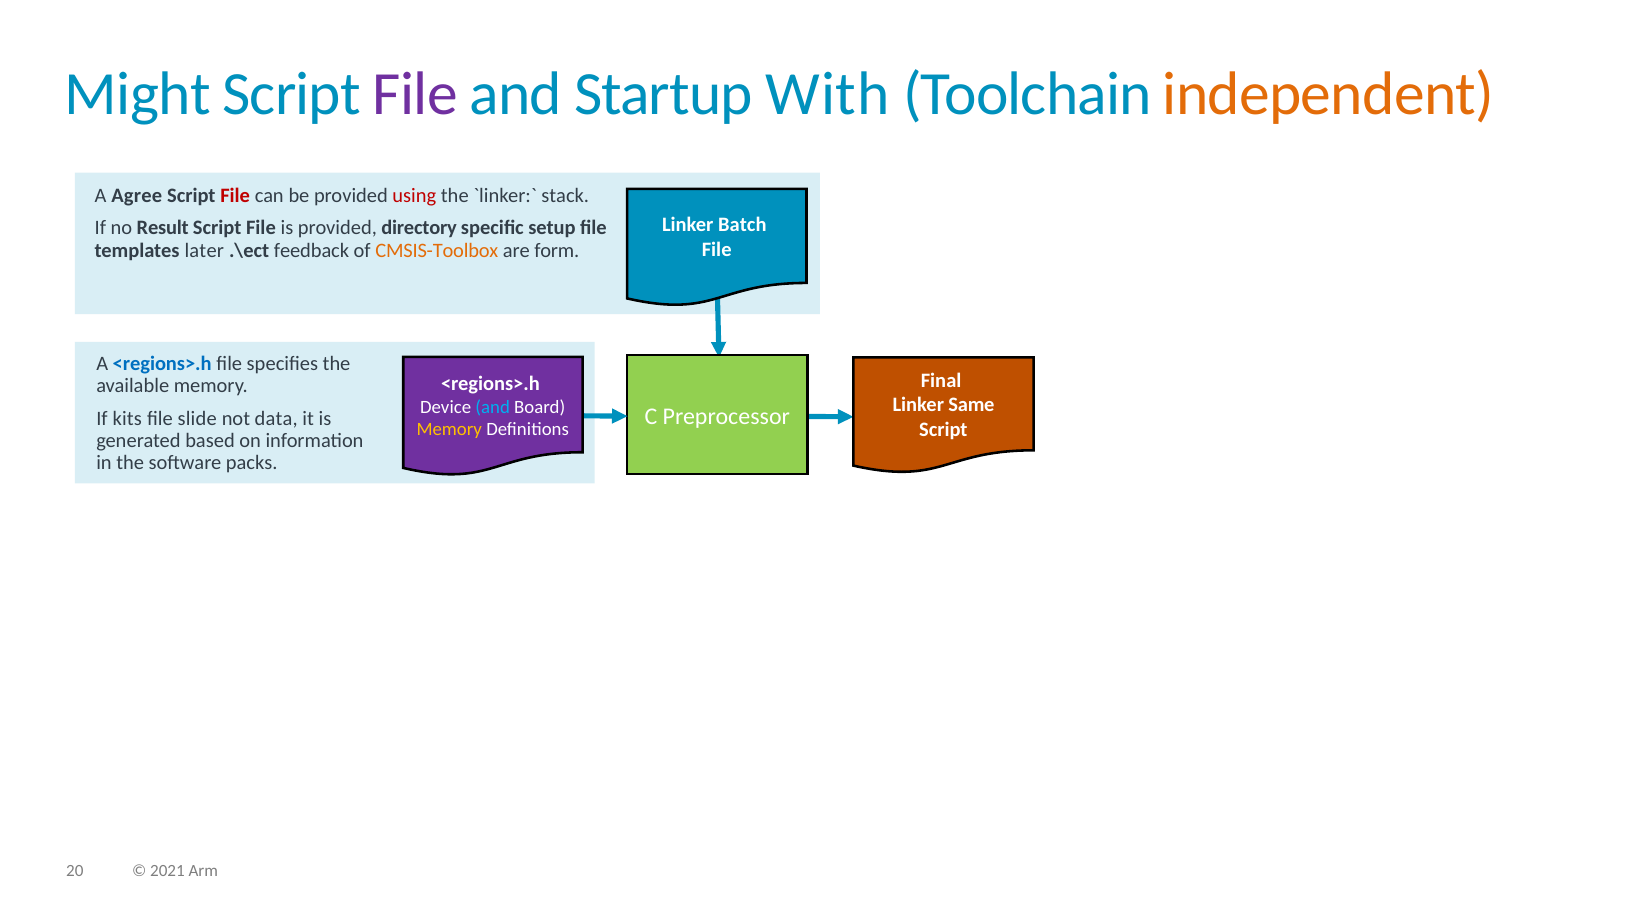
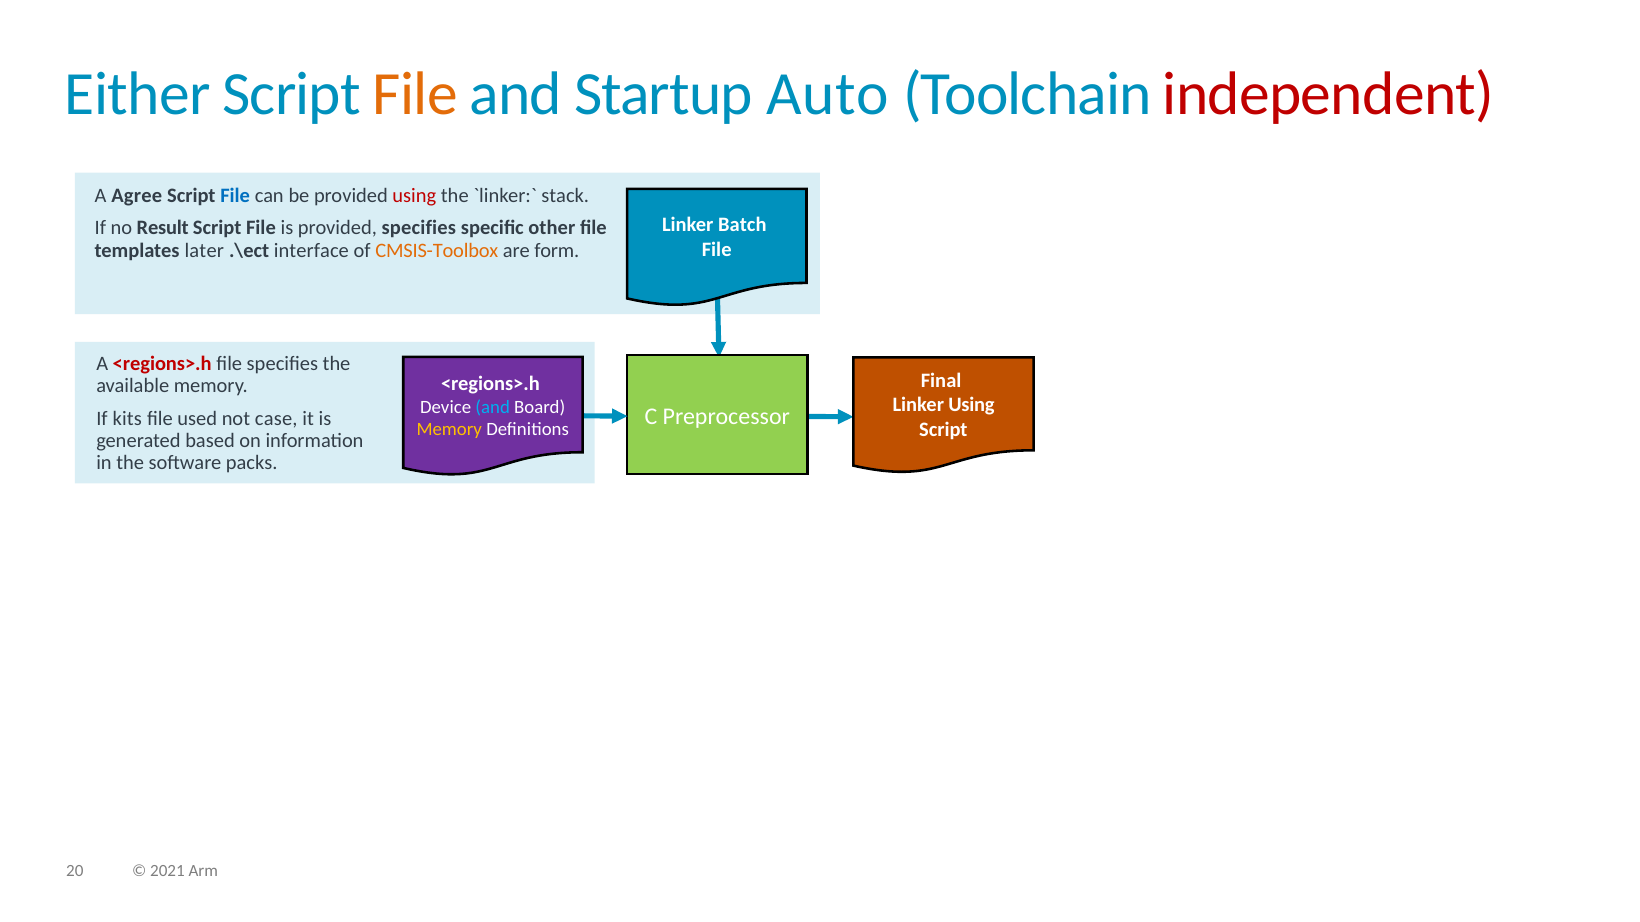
Might: Might -> Either
File at (415, 94) colour: purple -> orange
With: With -> Auto
independent colour: orange -> red
File at (235, 196) colour: red -> blue
provided directory: directory -> specifies
setup: setup -> other
feedback: feedback -> interface
<regions>.h at (162, 364) colour: blue -> red
Linker Same: Same -> Using
slide: slide -> used
data: data -> case
